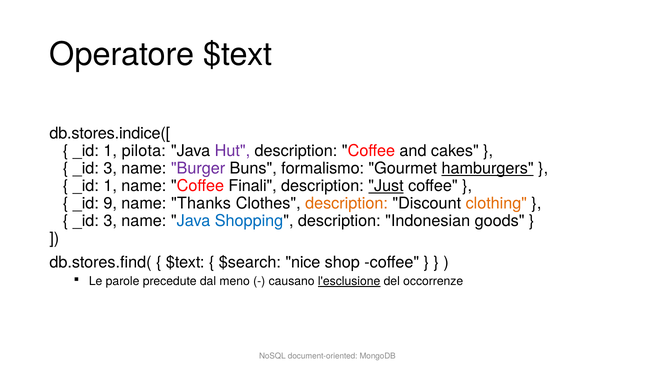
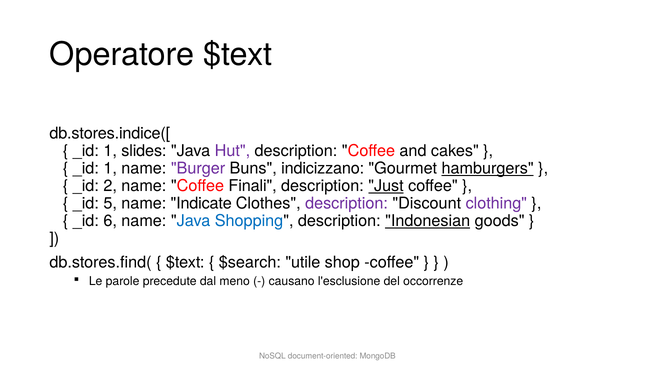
pilota: pilota -> slides
3 at (110, 168): 3 -> 1
formalismo: formalismo -> indicizzano
1 at (110, 186): 1 -> 2
9: 9 -> 5
Thanks: Thanks -> Indicate
description at (347, 203) colour: orange -> purple
clothing colour: orange -> purple
3 at (110, 221): 3 -> 6
Indonesian underline: none -> present
nice: nice -> utile
l'esclusione underline: present -> none
